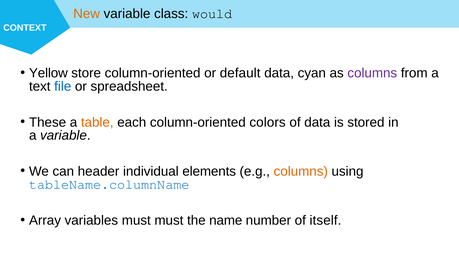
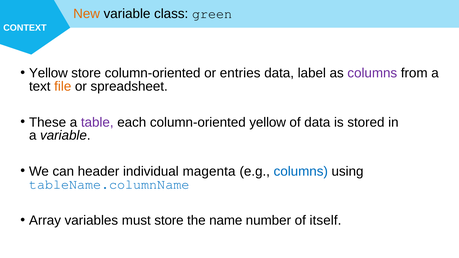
would: would -> green
default: default -> entries
cyan: cyan -> label
file colour: blue -> orange
table colour: orange -> purple
column-oriented colors: colors -> yellow
elements: elements -> magenta
columns at (301, 171) colour: orange -> blue
must must: must -> store
